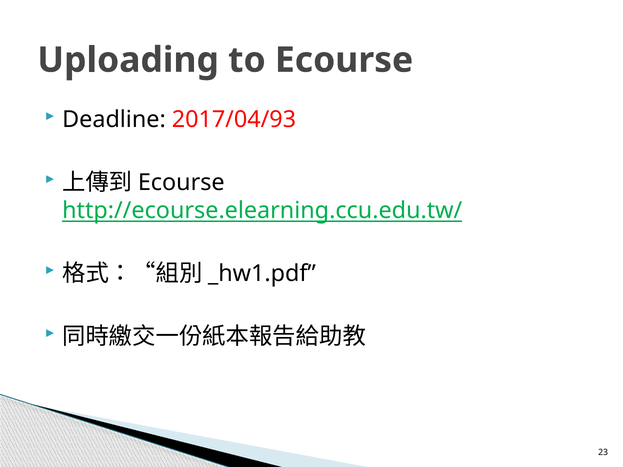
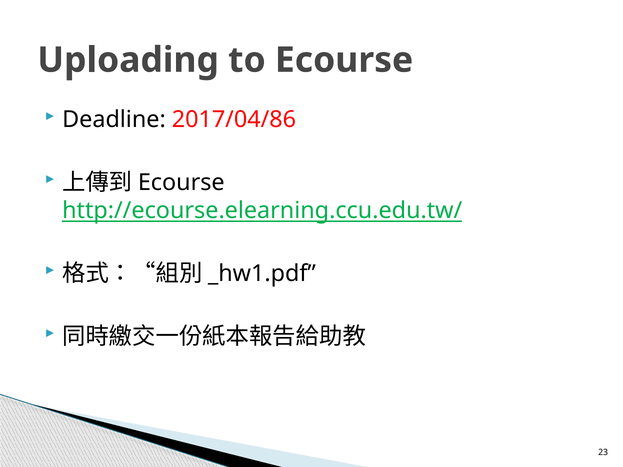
2017/04/93: 2017/04/93 -> 2017/04/86
